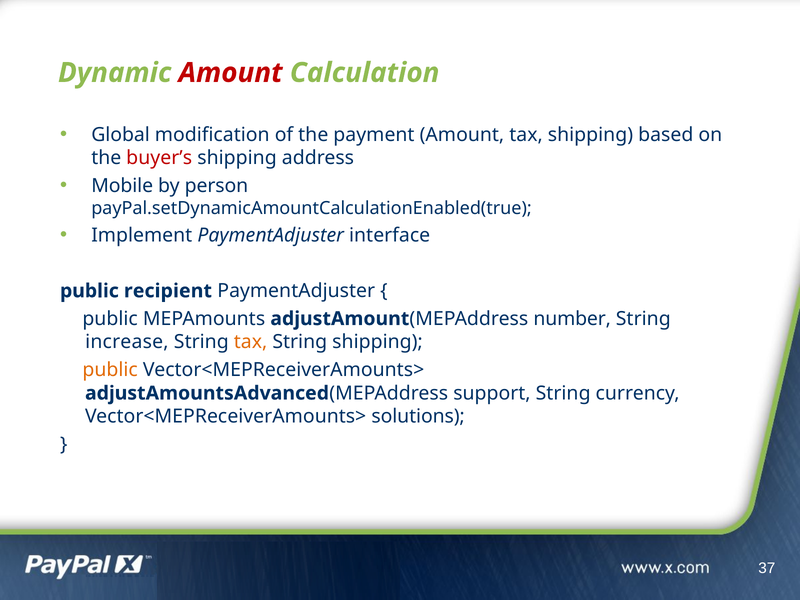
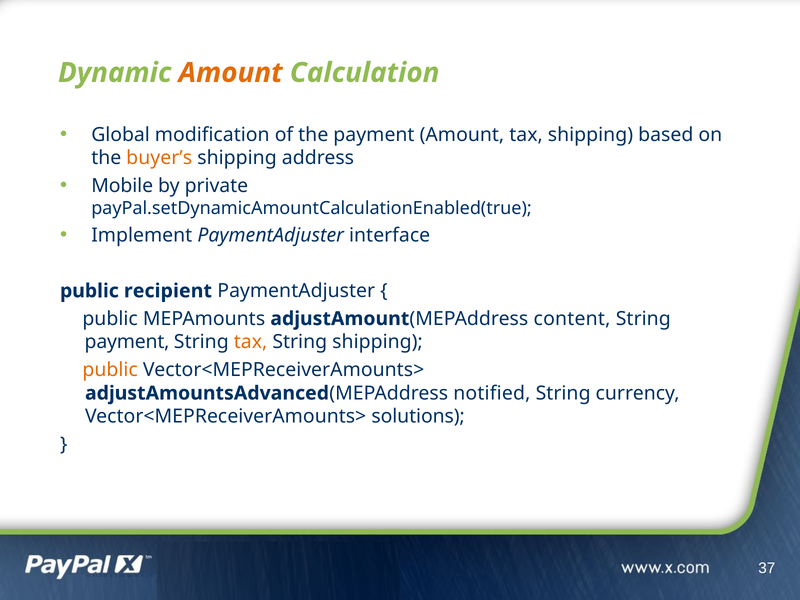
Amount at (231, 73) colour: red -> orange
buyer’s colour: red -> orange
person: person -> private
number: number -> content
increase at (127, 342): increase -> payment
support: support -> notified
